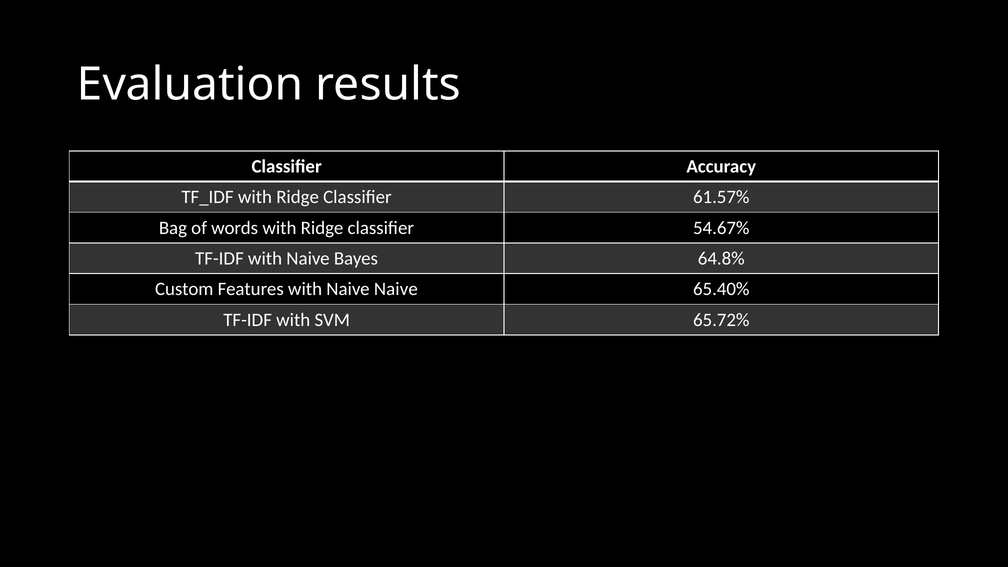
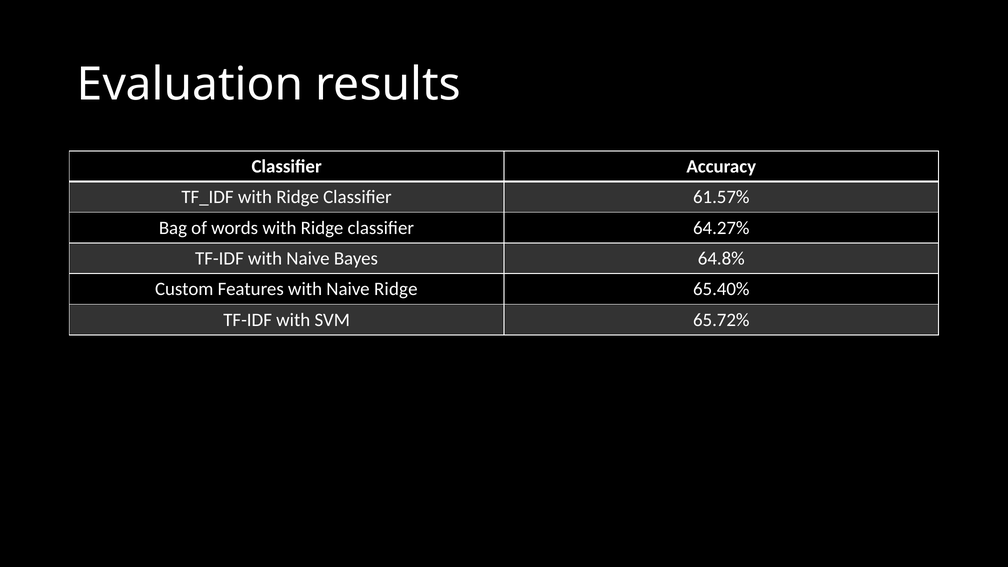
54.67%: 54.67% -> 64.27%
Naive Naive: Naive -> Ridge
